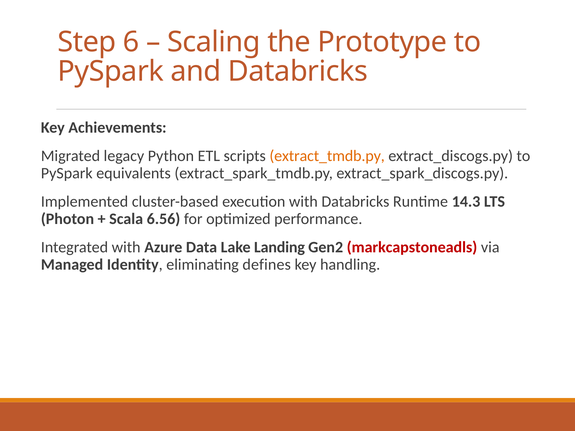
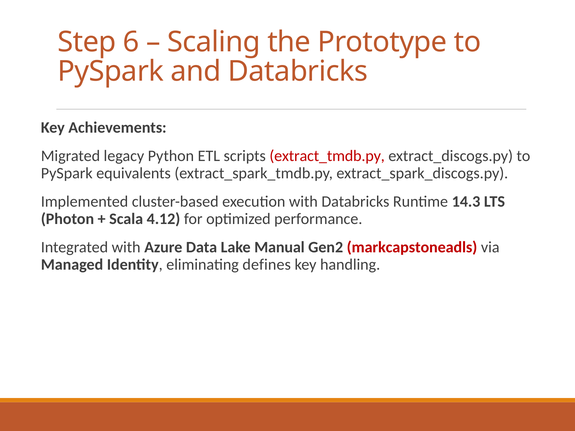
extract_tmdb.py colour: orange -> red
6.56: 6.56 -> 4.12
Landing: Landing -> Manual
